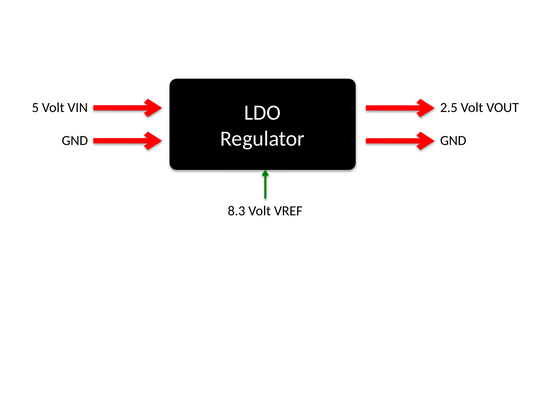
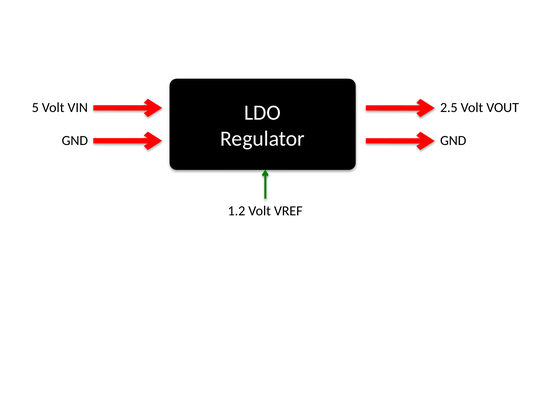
8.3: 8.3 -> 1.2
